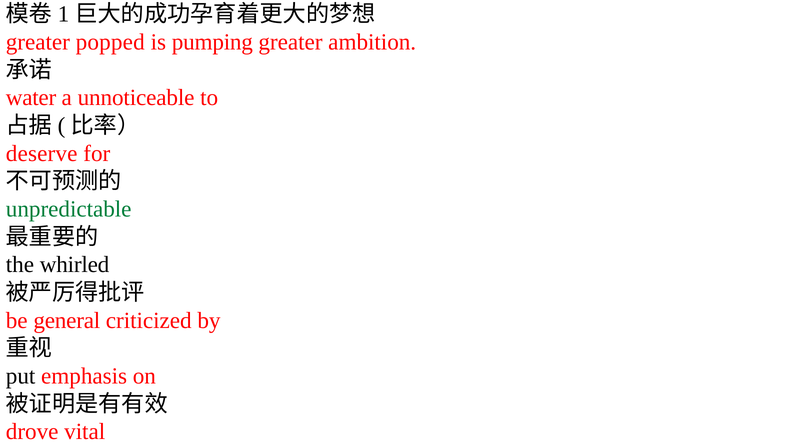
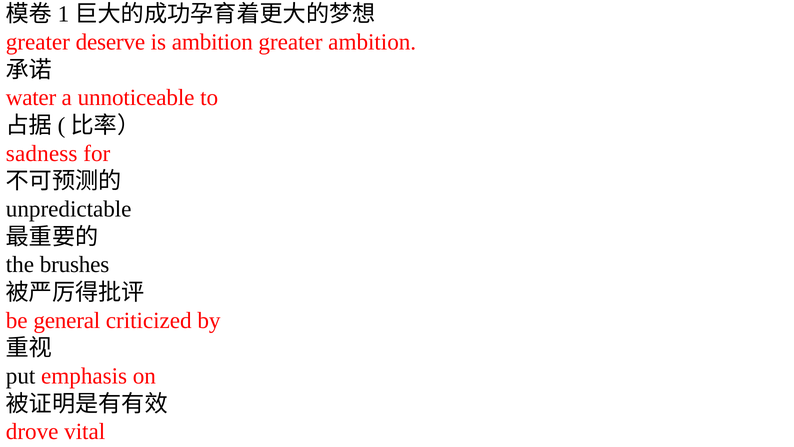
popped: popped -> deserve
is pumping: pumping -> ambition
deserve: deserve -> sadness
unpredictable colour: green -> black
whirled: whirled -> brushes
